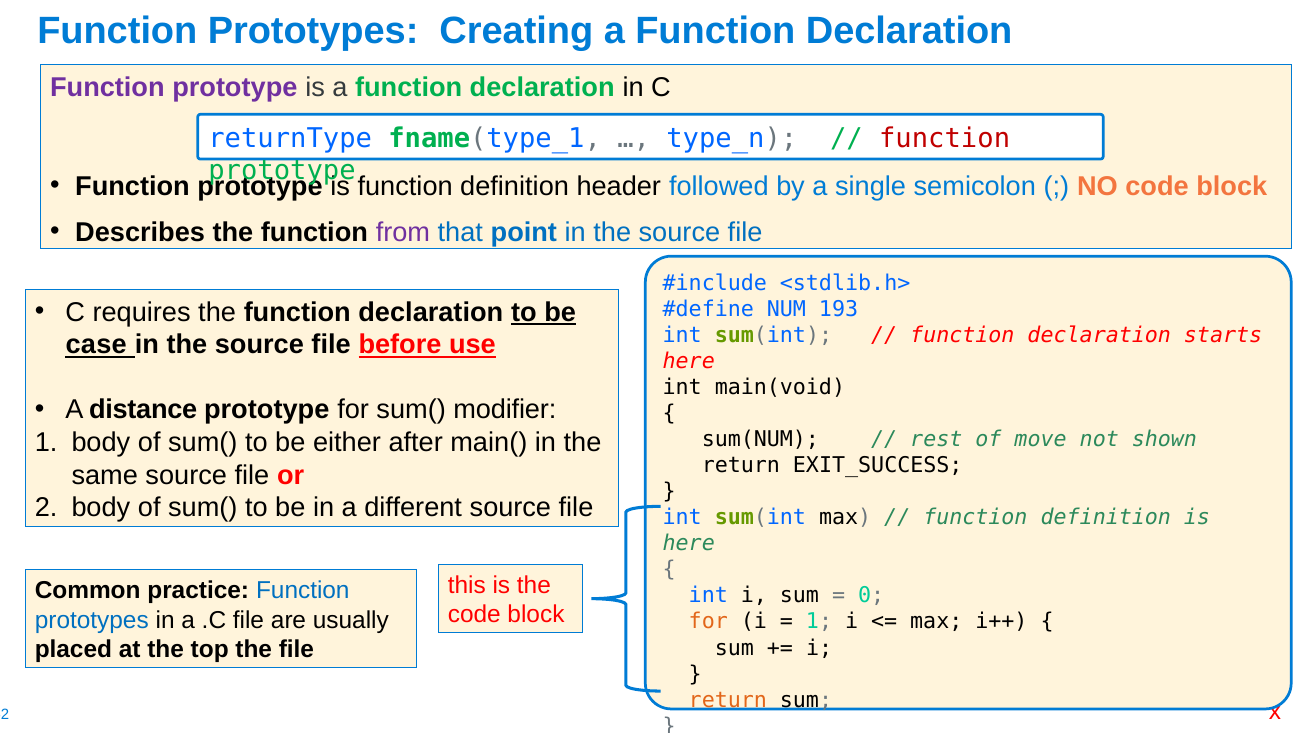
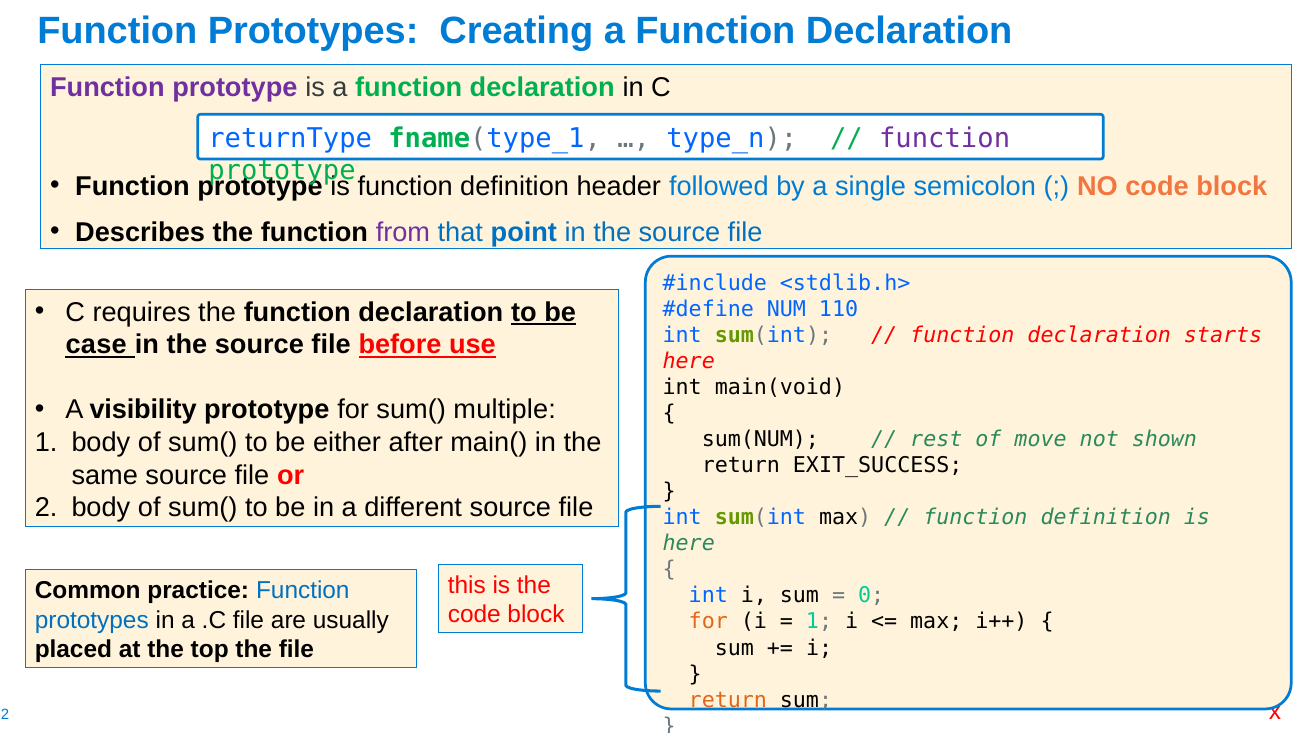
function at (945, 138) colour: red -> purple
193: 193 -> 110
distance: distance -> visibility
modifier: modifier -> multiple
